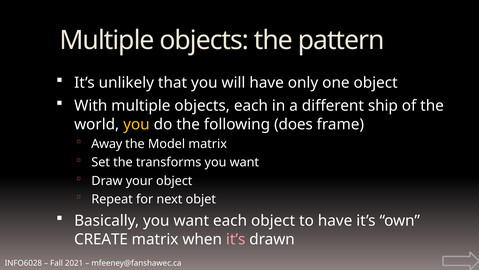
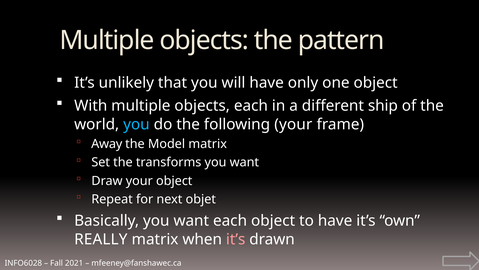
you at (136, 124) colour: yellow -> light blue
following does: does -> your
CREATE: CREATE -> REALLY
